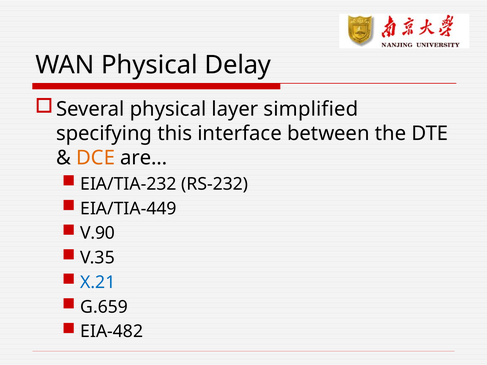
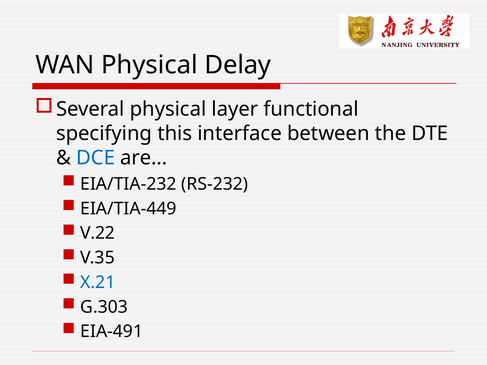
simplified: simplified -> functional
DCE colour: orange -> blue
V.90: V.90 -> V.22
G.659: G.659 -> G.303
EIA-482: EIA-482 -> EIA-491
